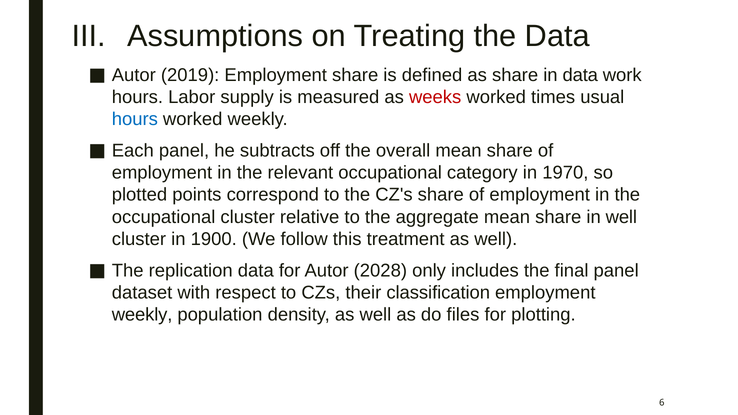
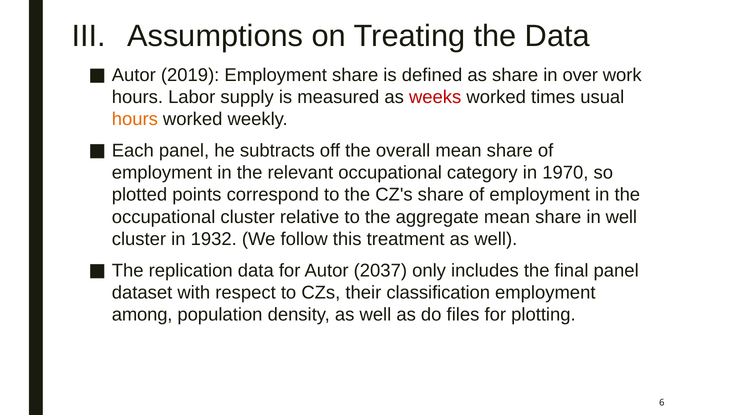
in data: data -> over
hours at (135, 119) colour: blue -> orange
1900: 1900 -> 1932
2028: 2028 -> 2037
weekly at (142, 315): weekly -> among
